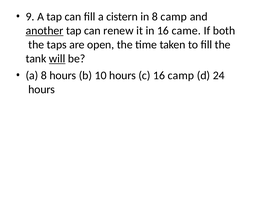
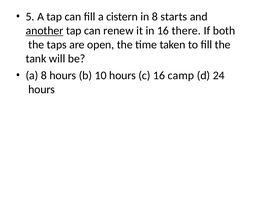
9: 9 -> 5
8 camp: camp -> starts
came: came -> there
will underline: present -> none
